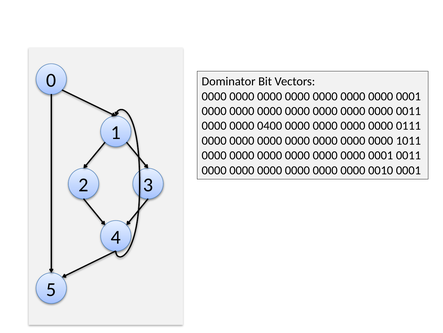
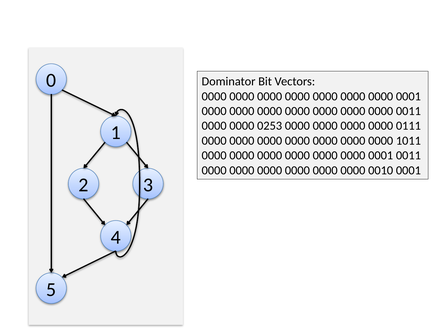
0400: 0400 -> 0253
